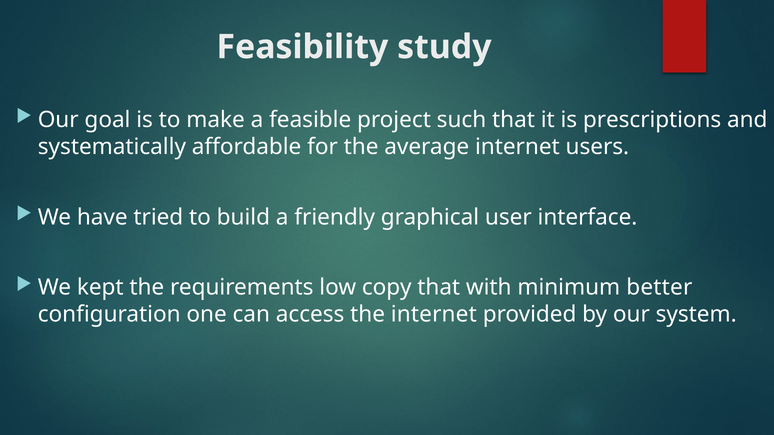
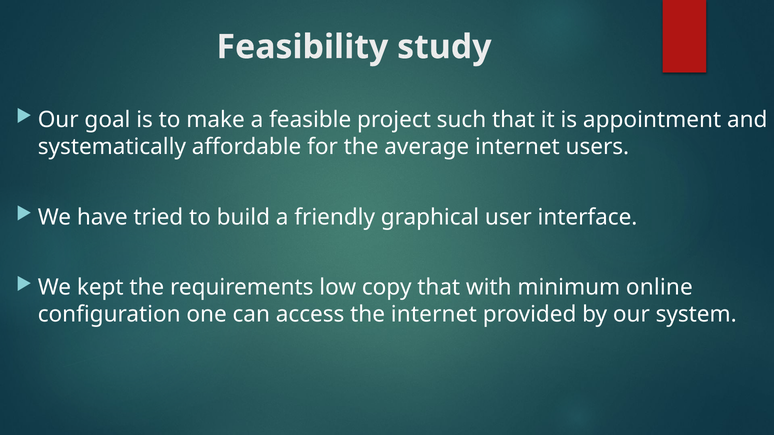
prescriptions: prescriptions -> appointment
better: better -> online
